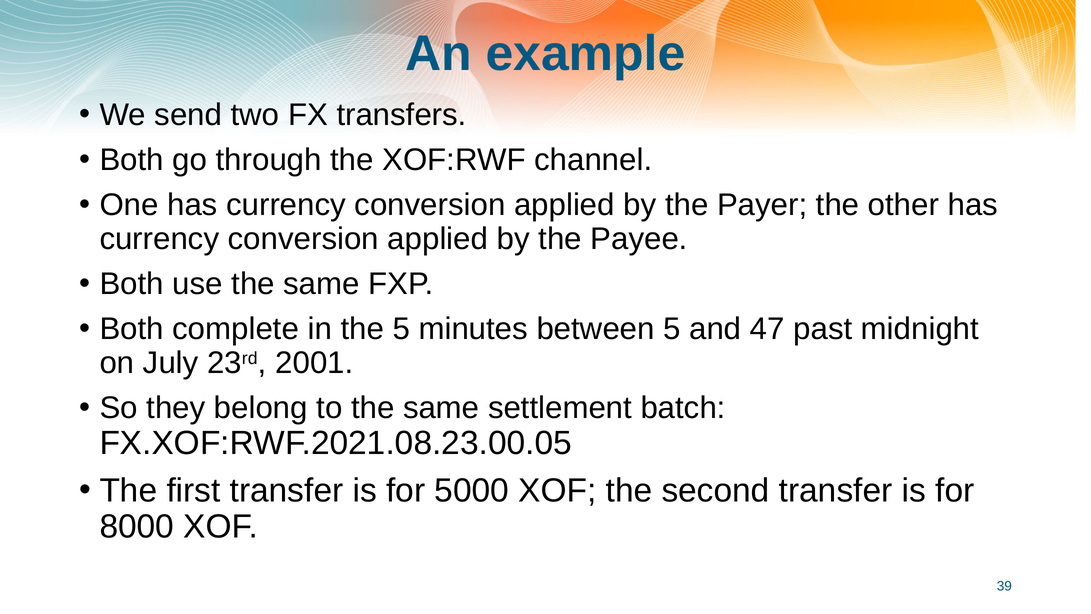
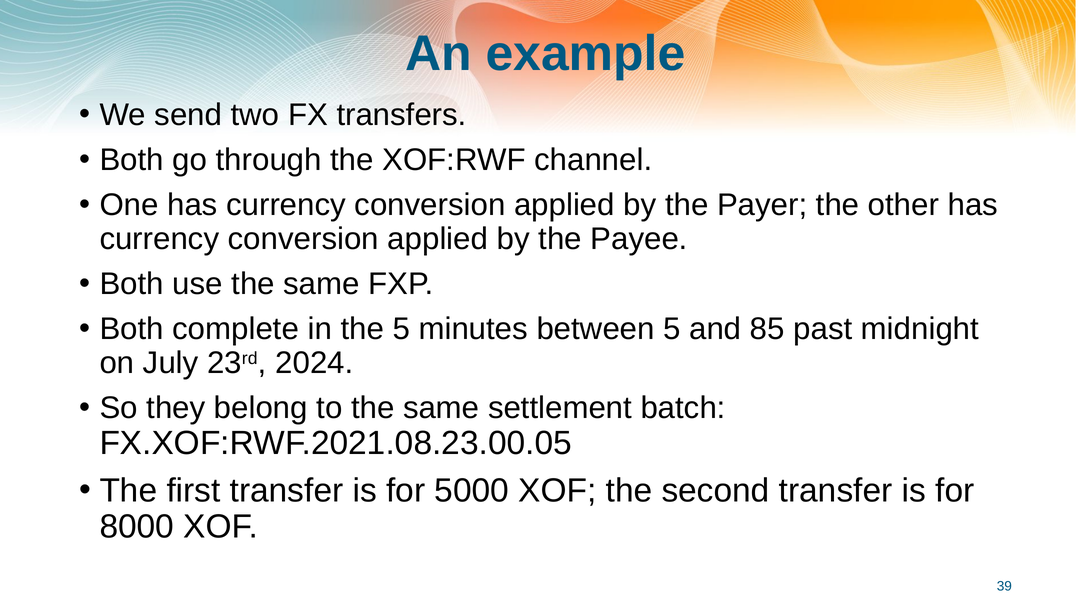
47: 47 -> 85
2001: 2001 -> 2024
